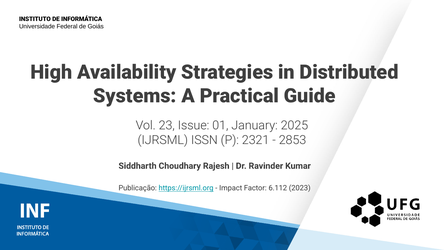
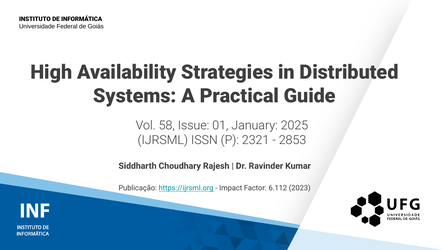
23: 23 -> 58
